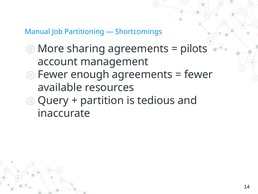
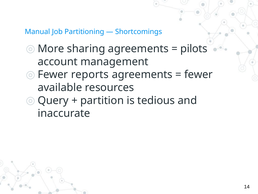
enough: enough -> reports
